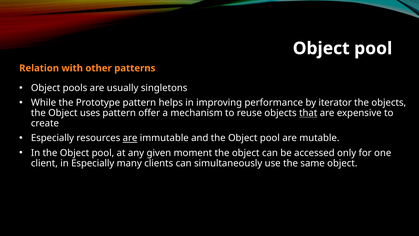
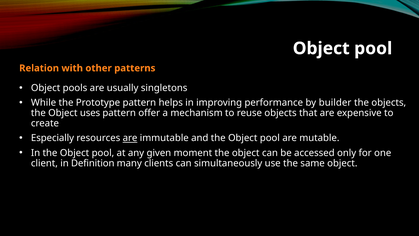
iterator: iterator -> builder
that underline: present -> none
in Especially: Especially -> Definition
